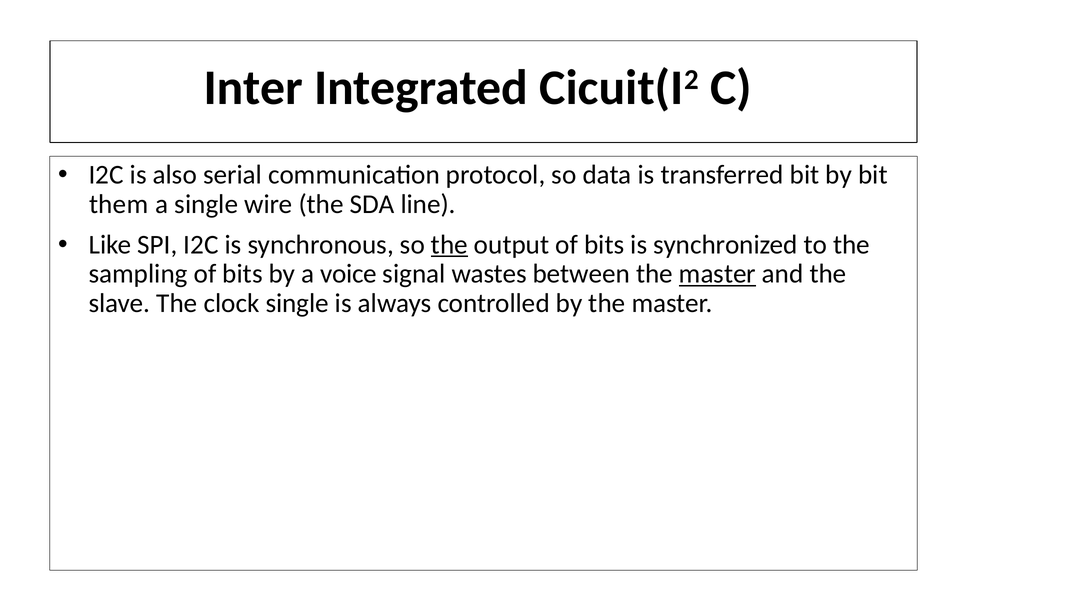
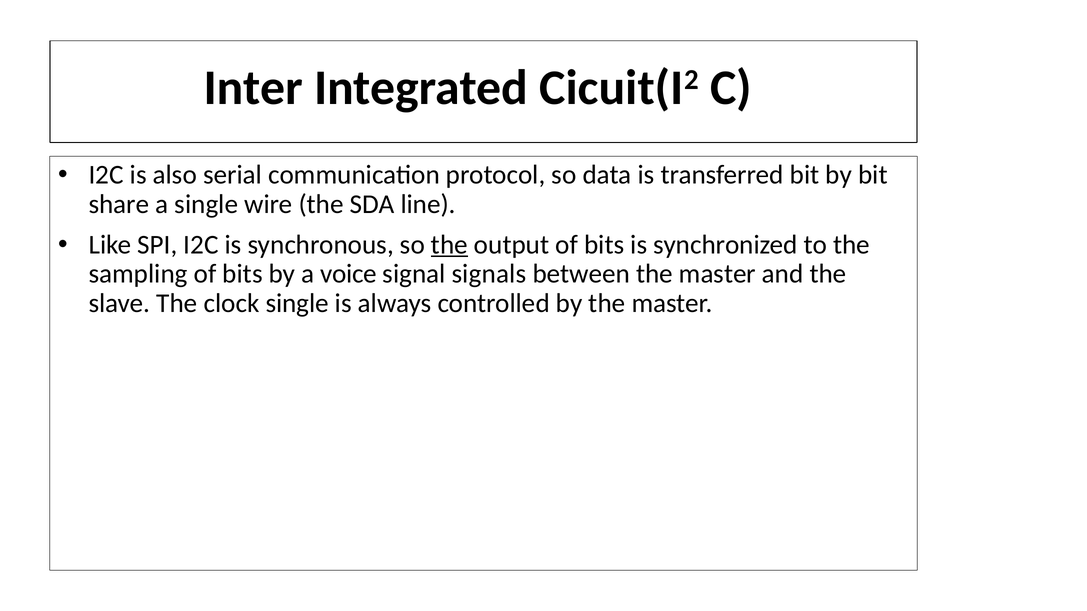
them: them -> share
wastes: wastes -> signals
master at (717, 274) underline: present -> none
